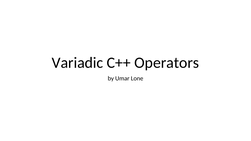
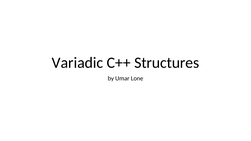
Operators: Operators -> Structures
